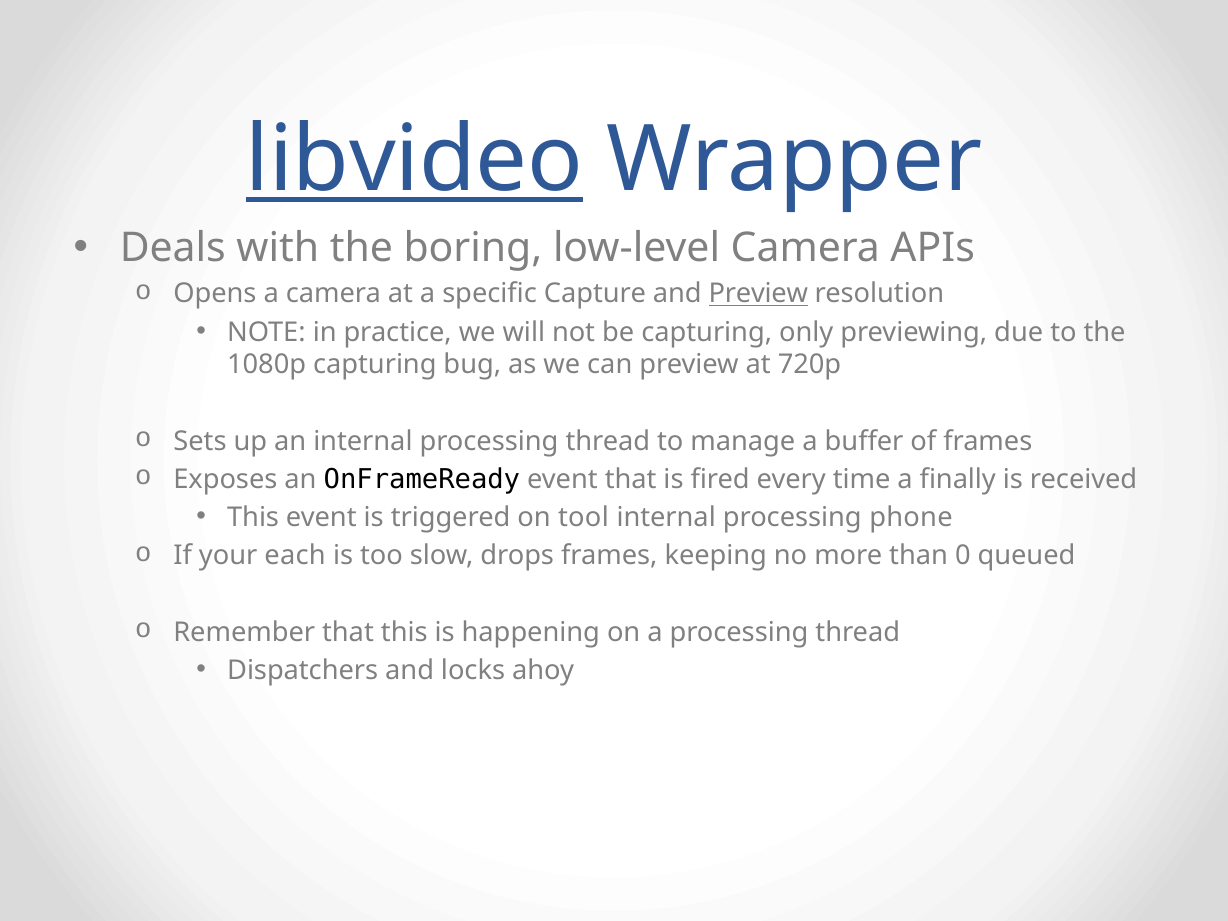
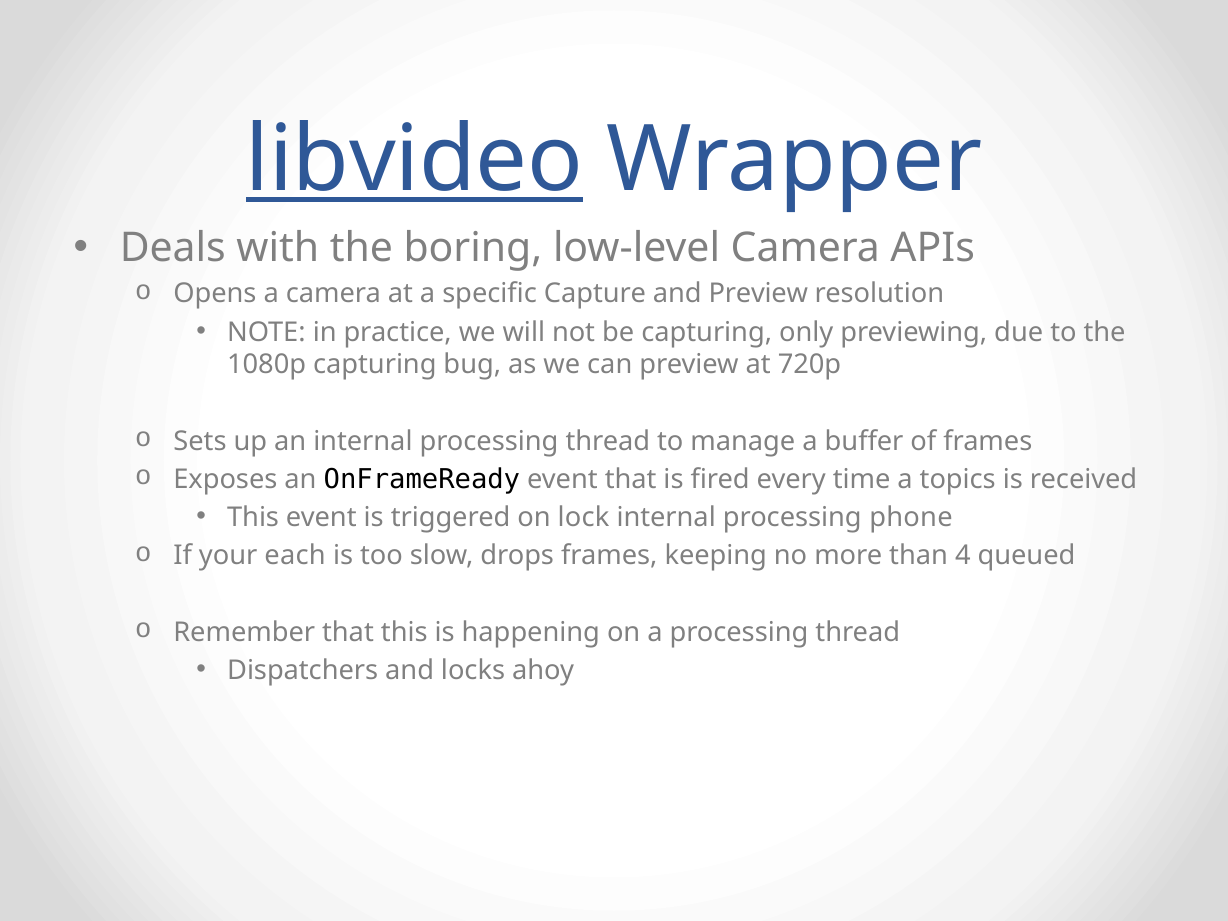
Preview at (758, 294) underline: present -> none
finally: finally -> topics
tool: tool -> lock
0: 0 -> 4
